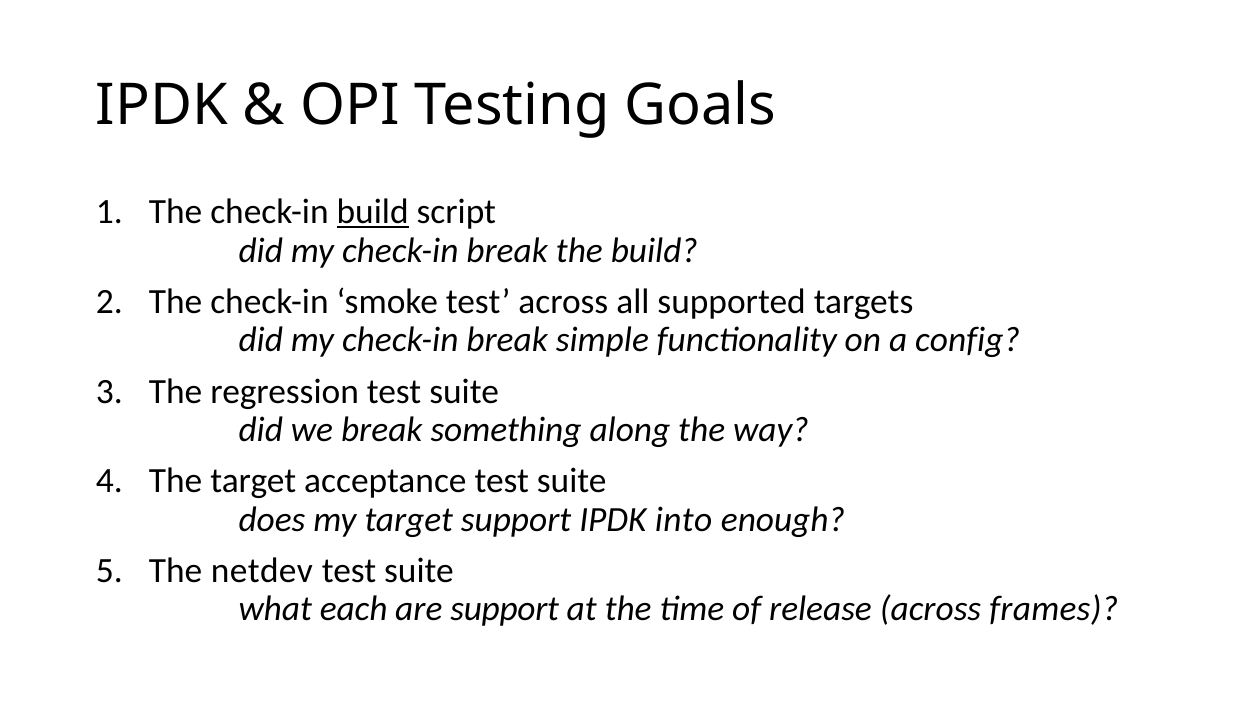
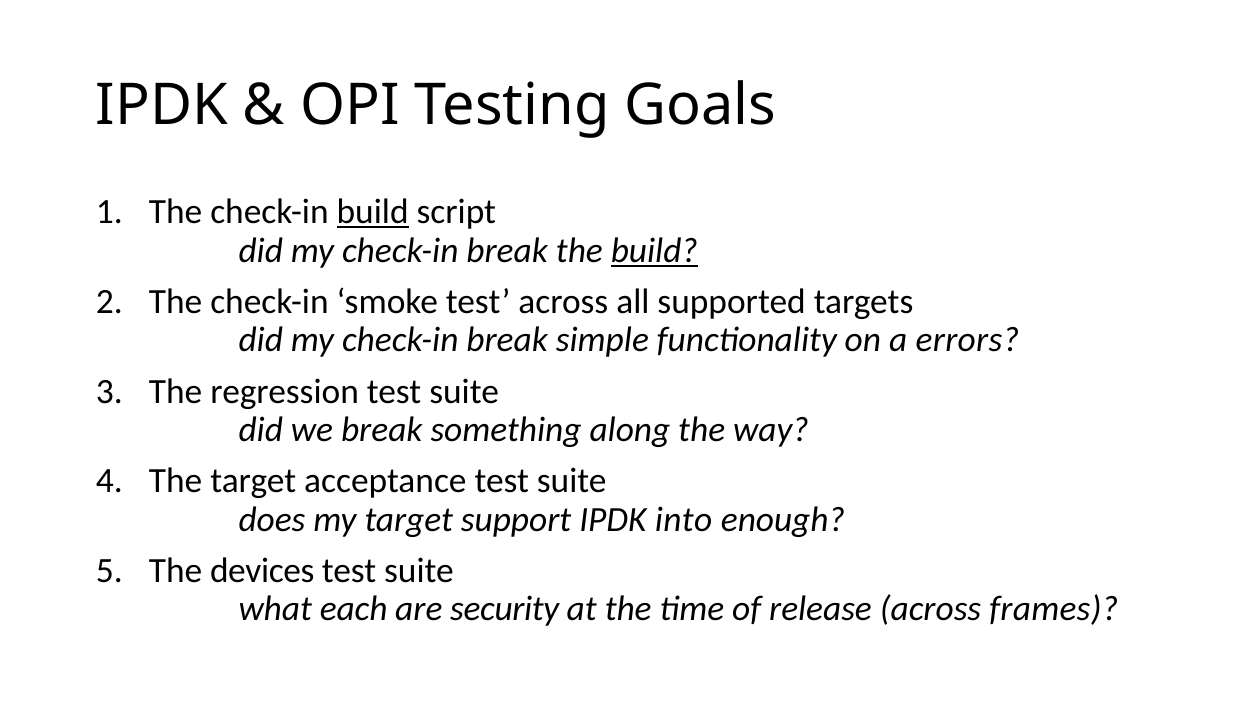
build at (654, 250) underline: none -> present
config: config -> errors
netdev: netdev -> devices
are support: support -> security
